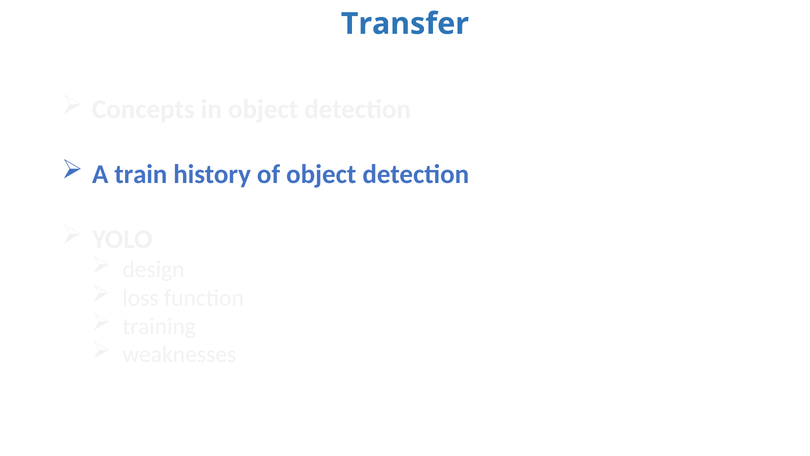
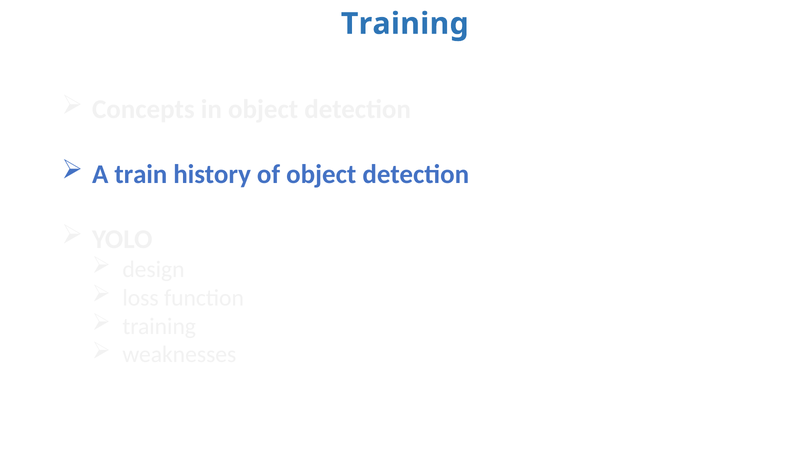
Transfer at (405, 24): Transfer -> Training
